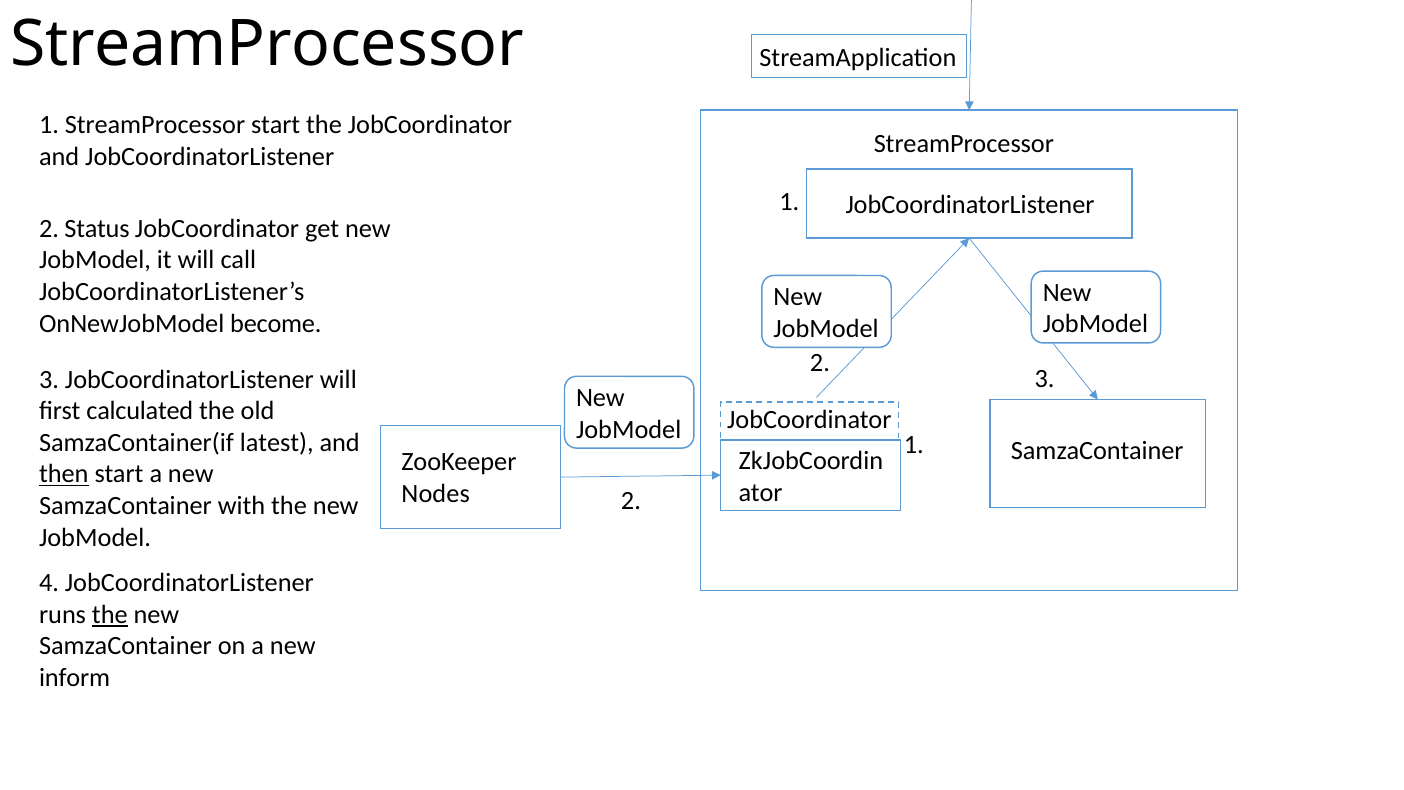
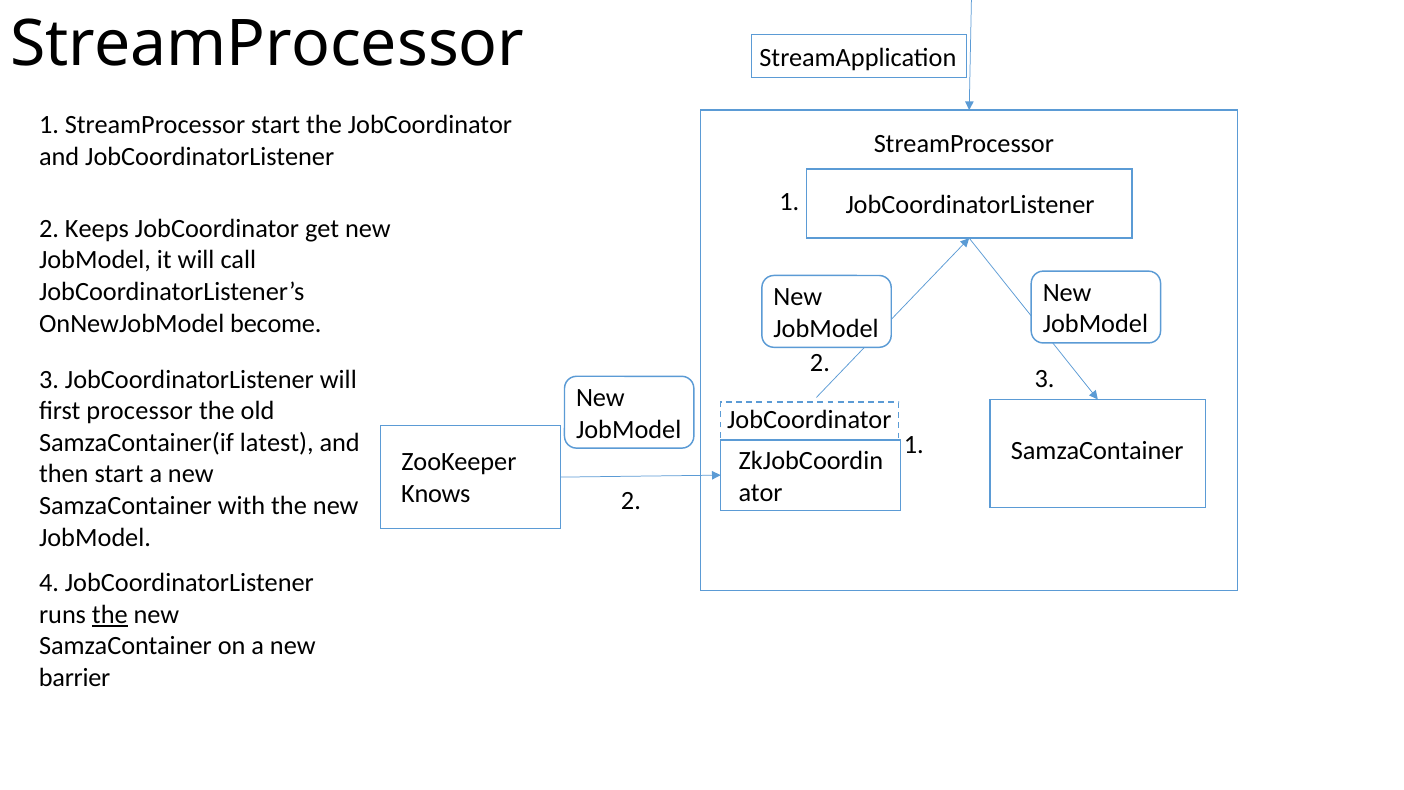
Status: Status -> Keeps
calculated: calculated -> processor
then underline: present -> none
Nodes: Nodes -> Knows
inform: inform -> barrier
